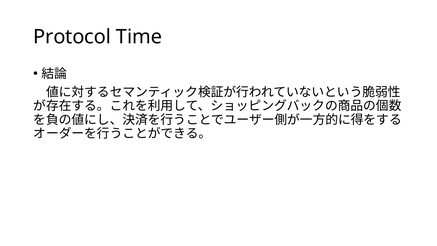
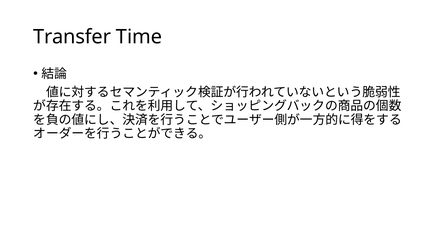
Protocol: Protocol -> Transfer
